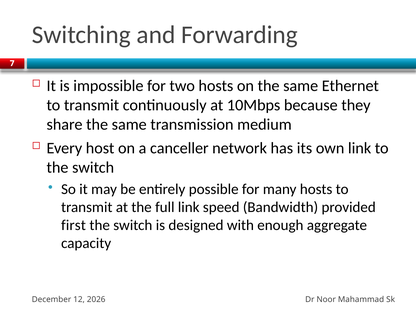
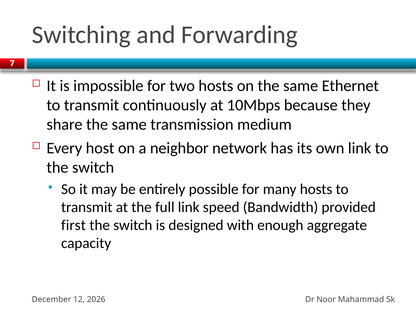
canceller: canceller -> neighbor
